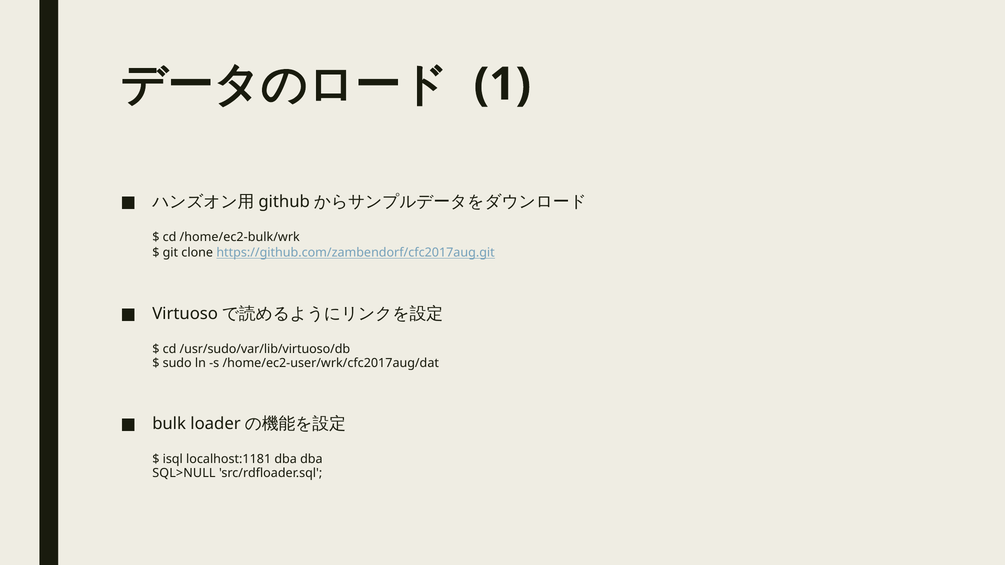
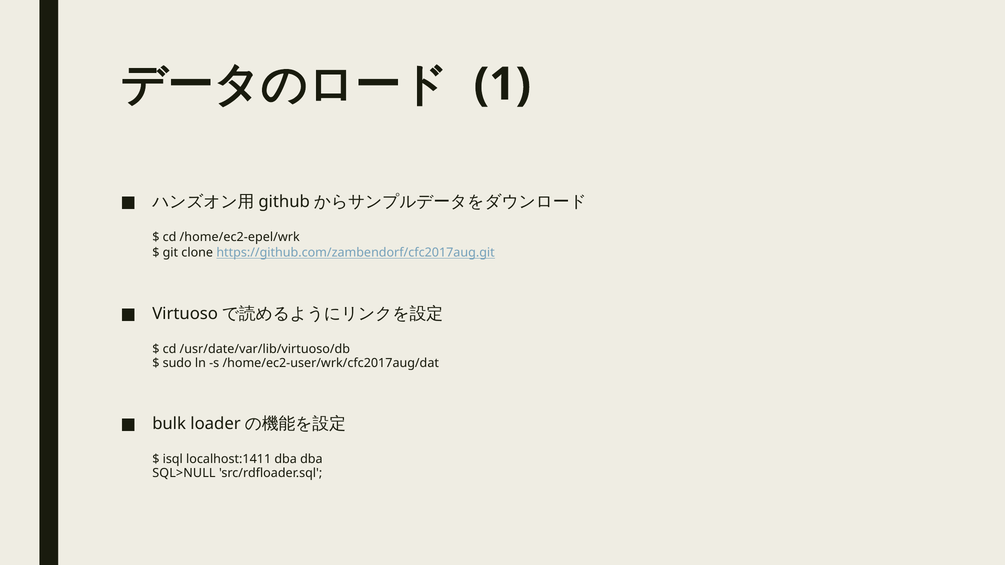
/home/ec2-bulk/wrk: /home/ec2-bulk/wrk -> /home/ec2-epel/wrk
/usr/sudo/var/lib/virtuoso/db: /usr/sudo/var/lib/virtuoso/db -> /usr/date/var/lib/virtuoso/db
localhost:1181: localhost:1181 -> localhost:1411
